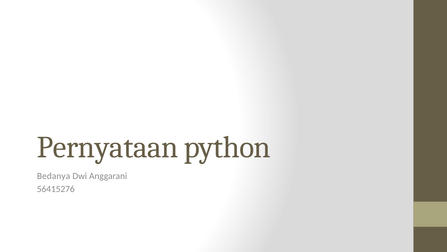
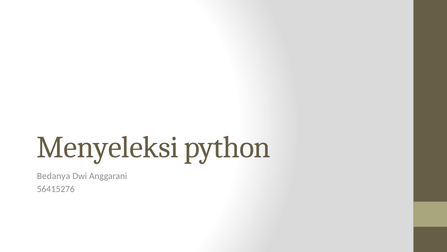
Pernyataan: Pernyataan -> Menyeleksi
